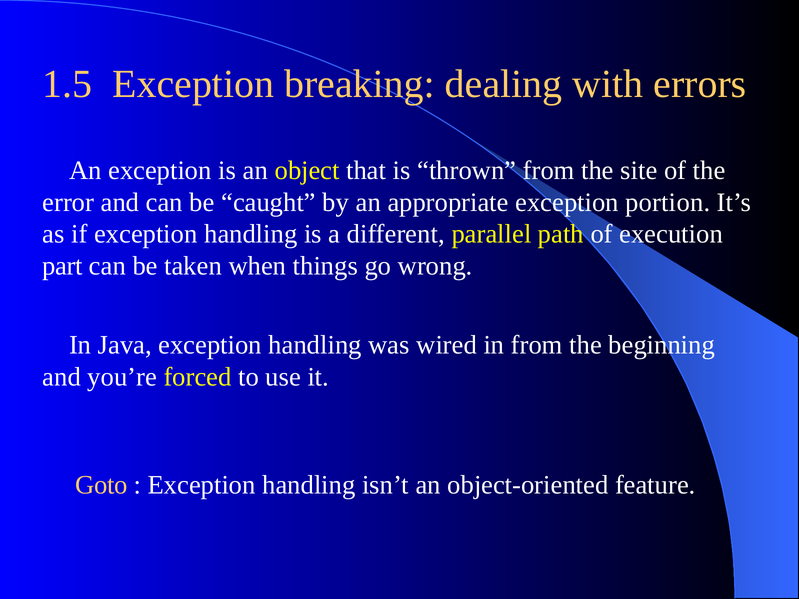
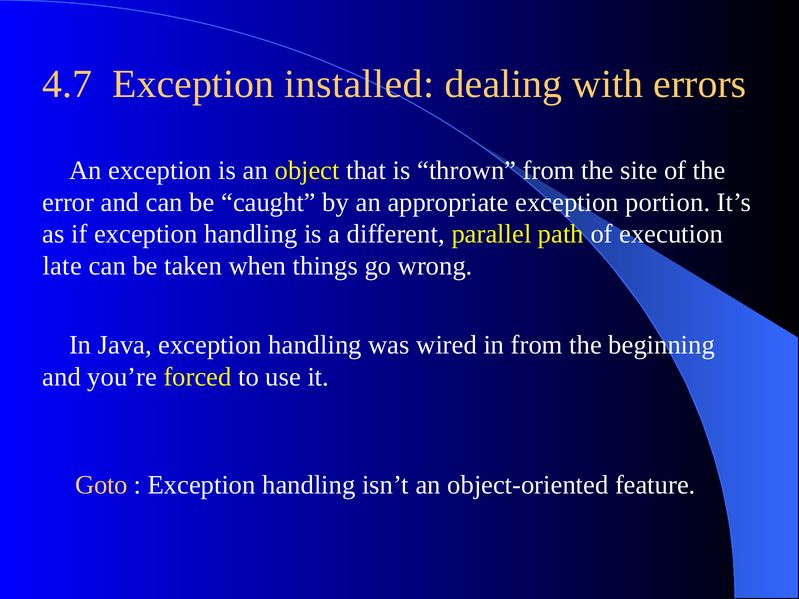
1.5: 1.5 -> 4.7
breaking: breaking -> installed
part: part -> late
